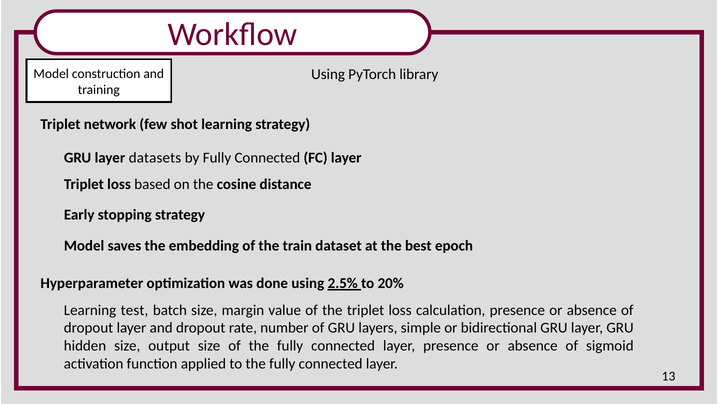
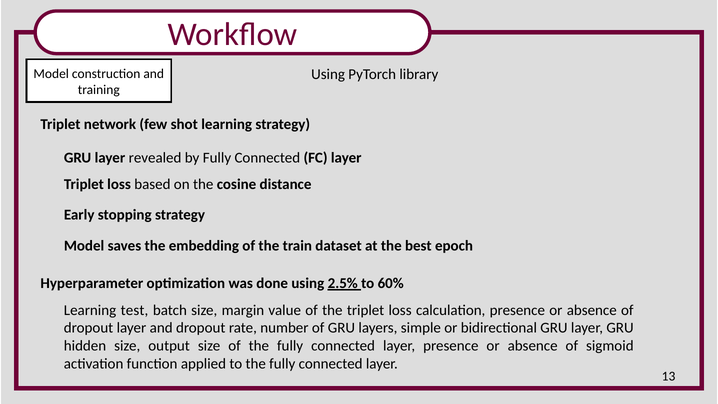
datasets: datasets -> revealed
20%: 20% -> 60%
